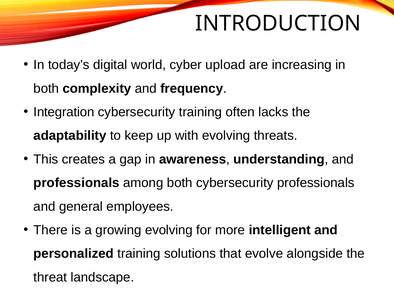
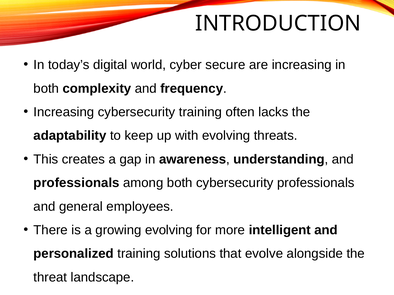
upload: upload -> secure
Integration at (64, 112): Integration -> Increasing
